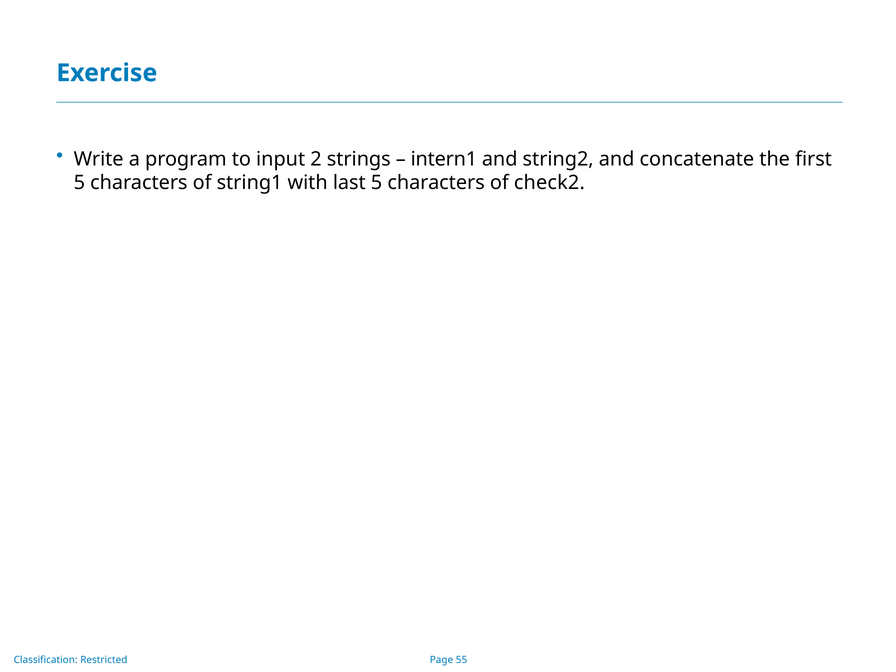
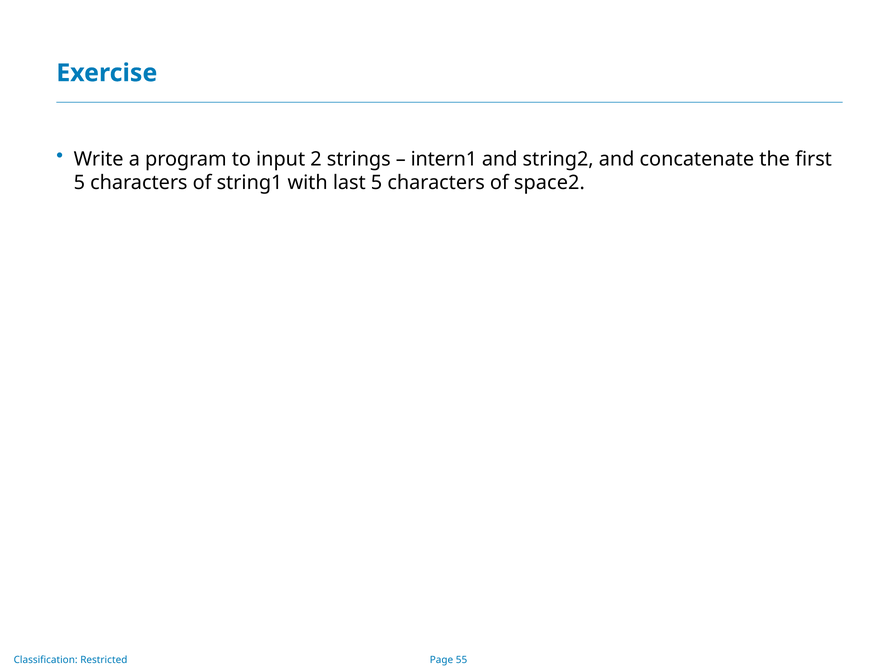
check2: check2 -> space2
